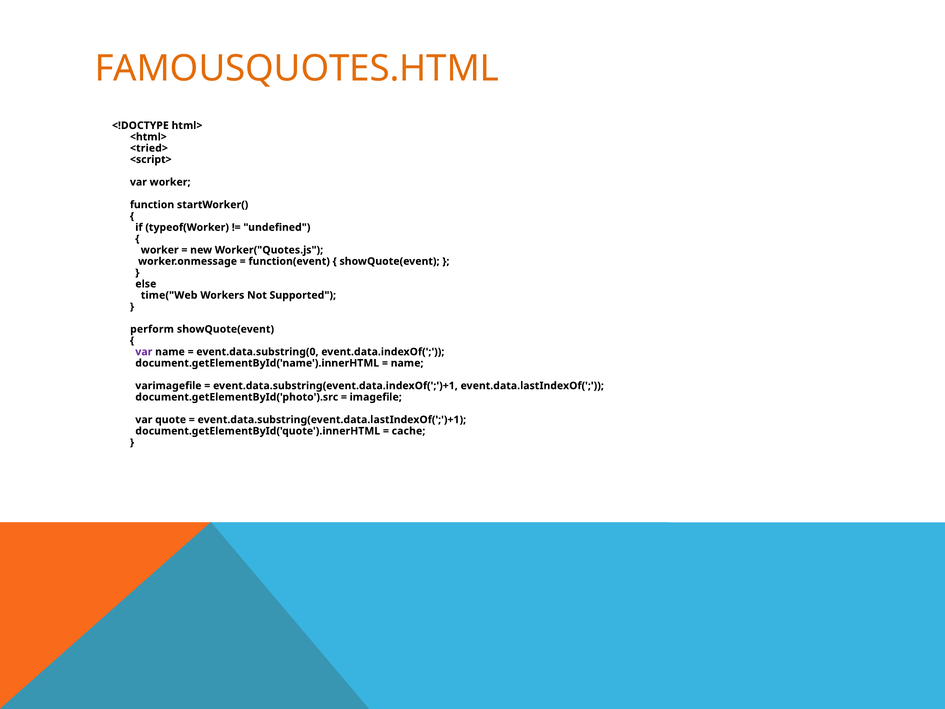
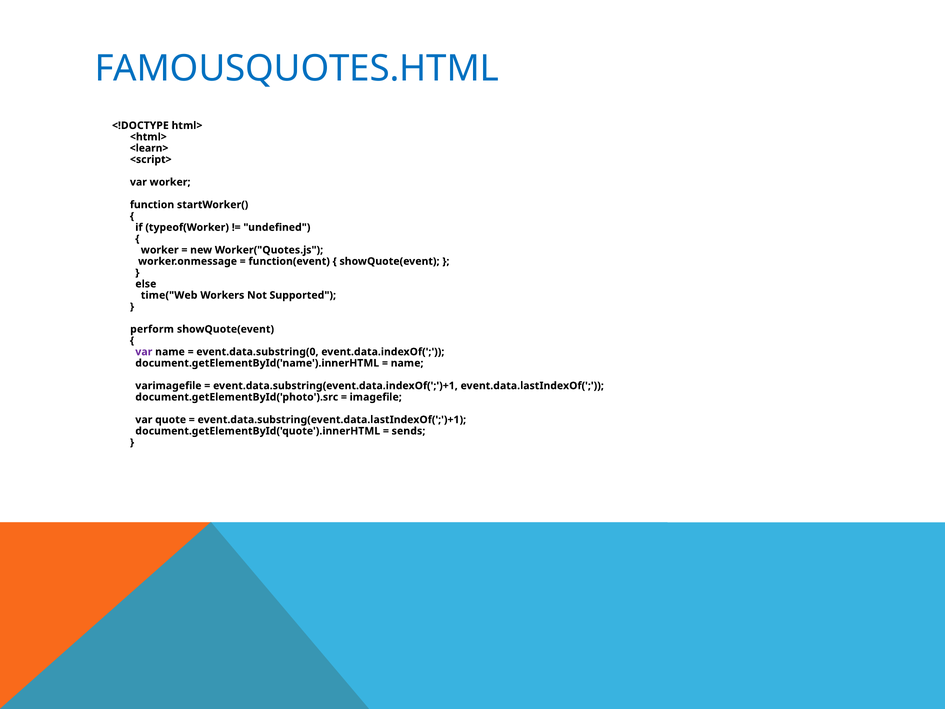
FAMOUSQUOTES.HTML colour: orange -> blue
<tried>: <tried> -> <learn>
cache: cache -> sends
